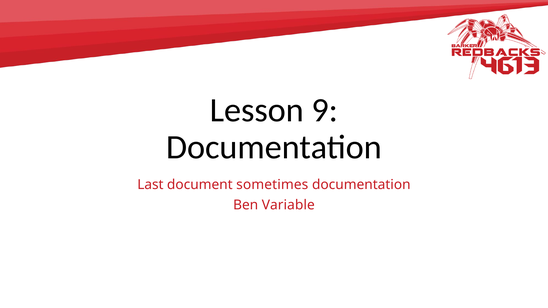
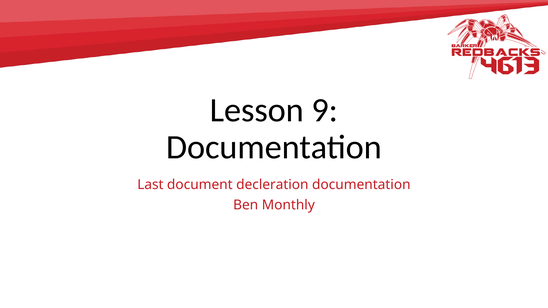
sometimes: sometimes -> decleration
Variable: Variable -> Monthly
